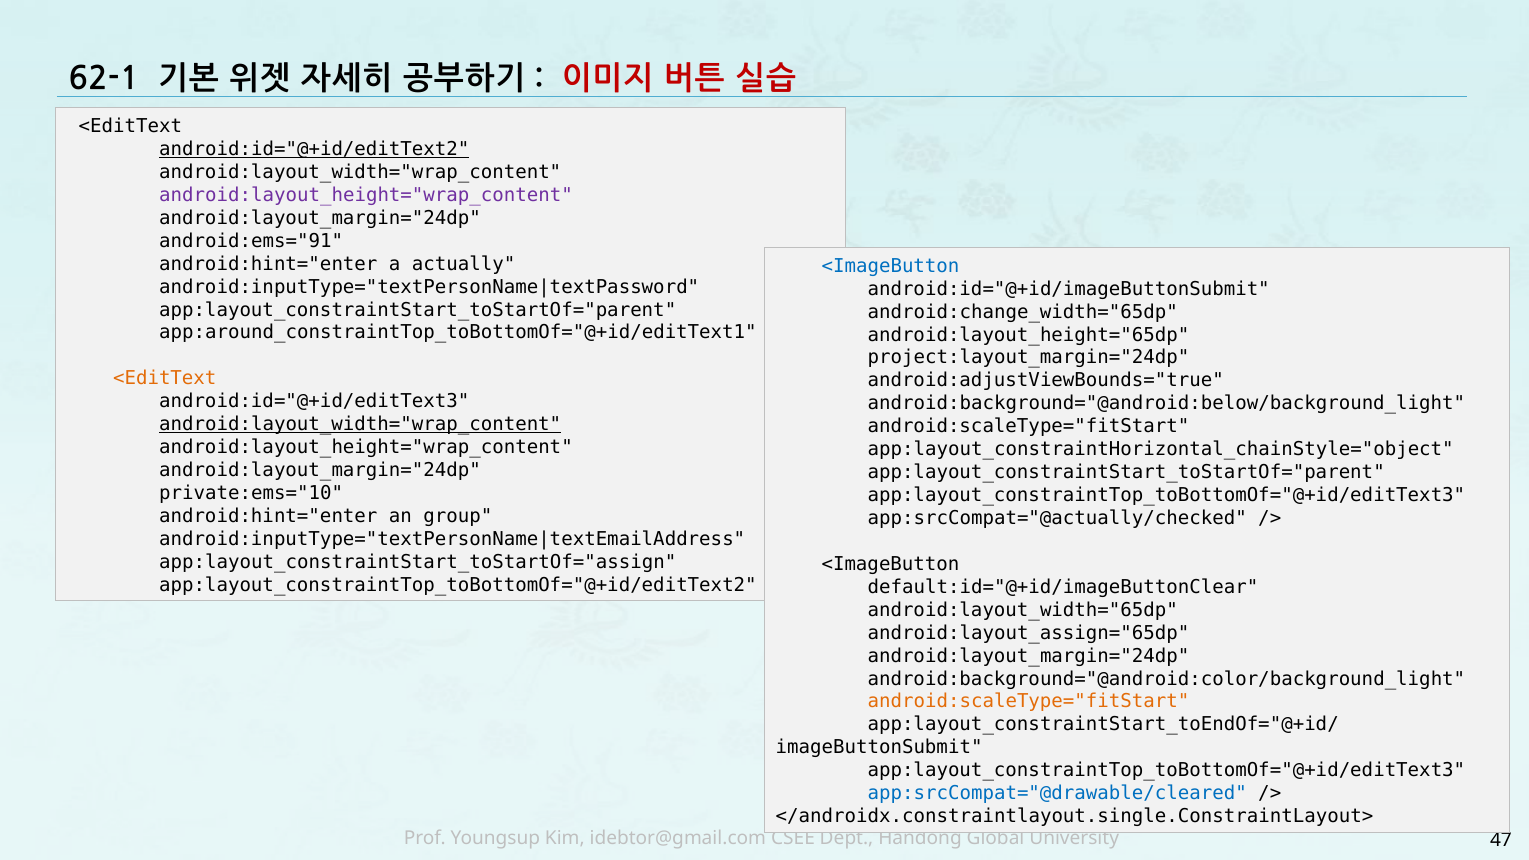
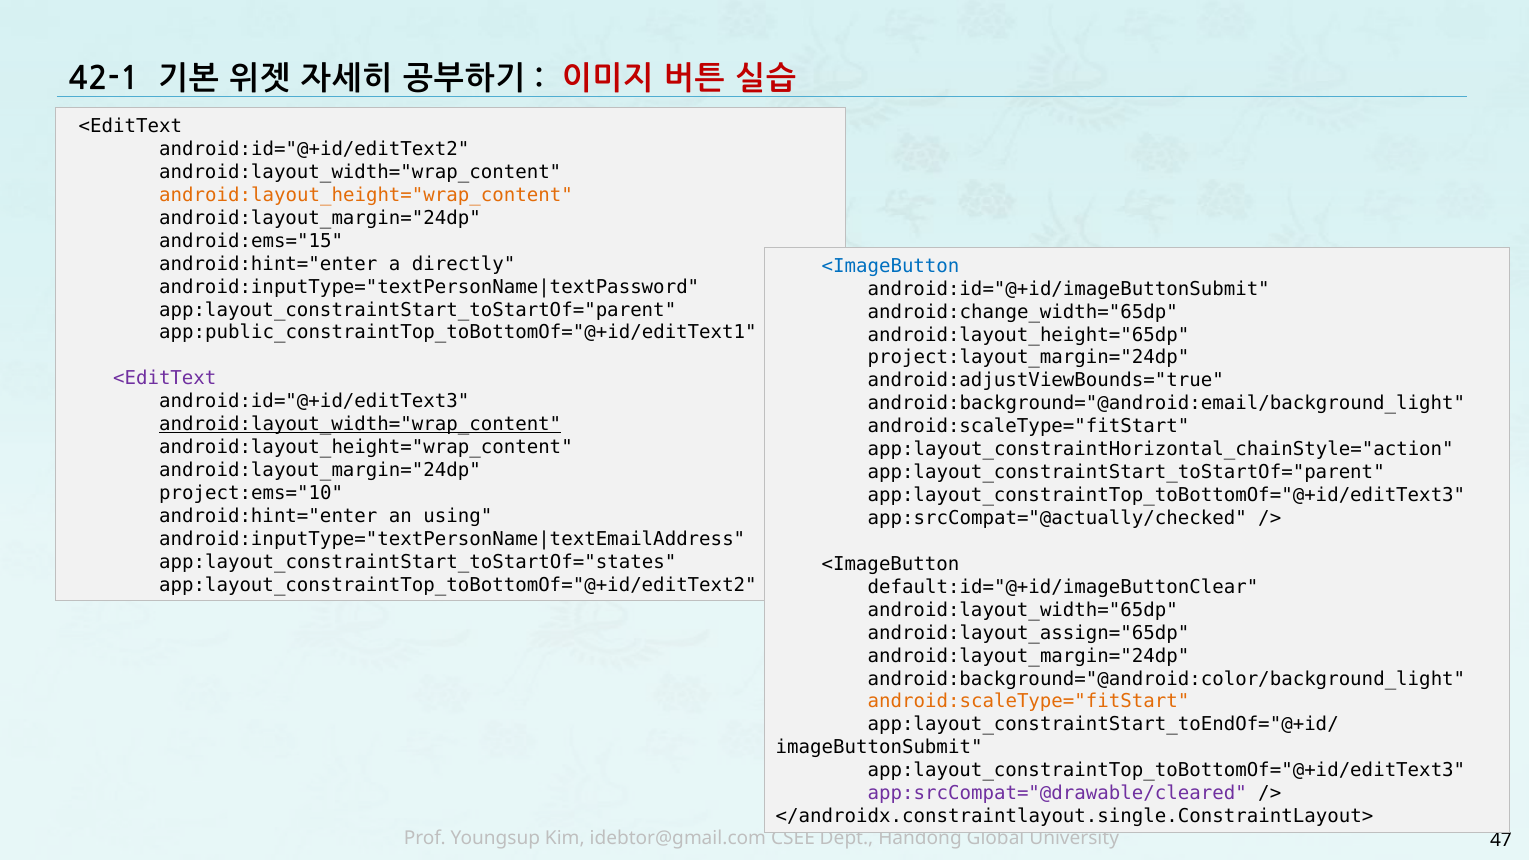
62-1: 62-1 -> 42-1
android:id="@+id/editText2 underline: present -> none
android:layout_height="wrap_content at (366, 195) colour: purple -> orange
android:ems="91: android:ems="91 -> android:ems="15
actually: actually -> directly
app:around_constraintTop_toBottomOf="@+id/editText1: app:around_constraintTop_toBottomOf="@+id/editText1 -> app:public_constraintTop_toBottomOf="@+id/editText1
<EditText at (165, 379) colour: orange -> purple
android:background="@android:below/background_light: android:background="@android:below/background_light -> android:background="@android:email/background_light
app:layout_constraintHorizontal_chainStyle="object: app:layout_constraintHorizontal_chainStyle="object -> app:layout_constraintHorizontal_chainStyle="action
private:ems="10: private:ems="10 -> project:ems="10
group: group -> using
app:layout_constraintStart_toStartOf="assign: app:layout_constraintStart_toStartOf="assign -> app:layout_constraintStart_toStartOf="states
app:srcCompat="@drawable/cleared colour: blue -> purple
